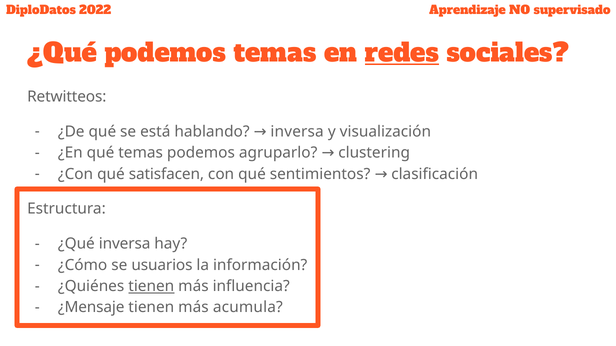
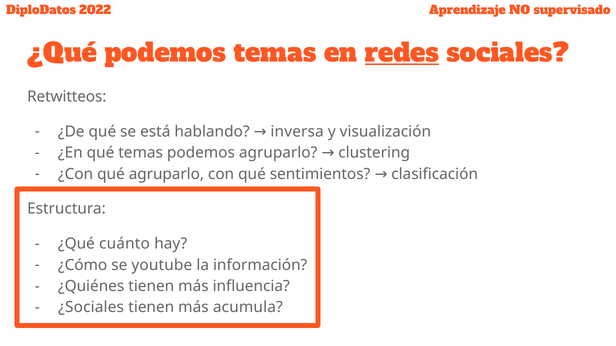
qué satisfacen: satisfacen -> agruparlo
¿Qué inversa: inversa -> cuánto
usuarios: usuarios -> youtube
tienen at (151, 287) underline: present -> none
¿Mensaje: ¿Mensaje -> ¿Sociales
